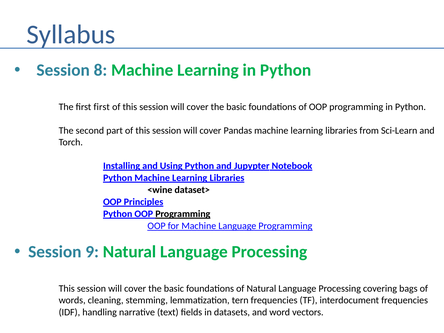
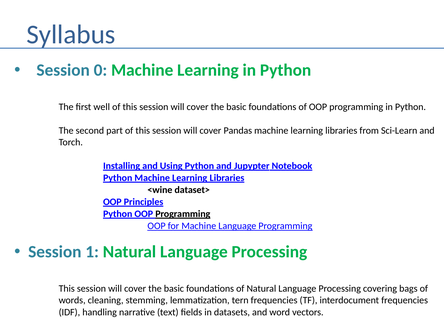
8: 8 -> 0
first first: first -> well
9: 9 -> 1
